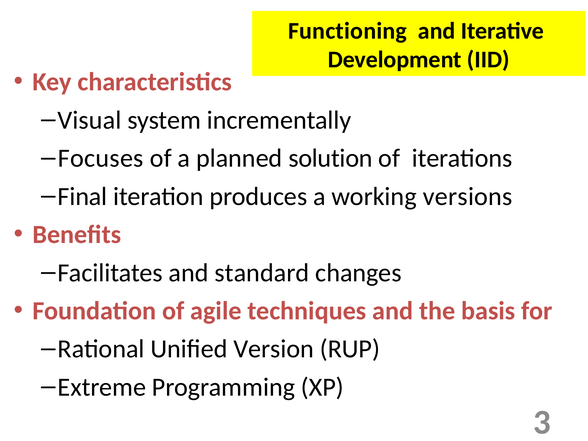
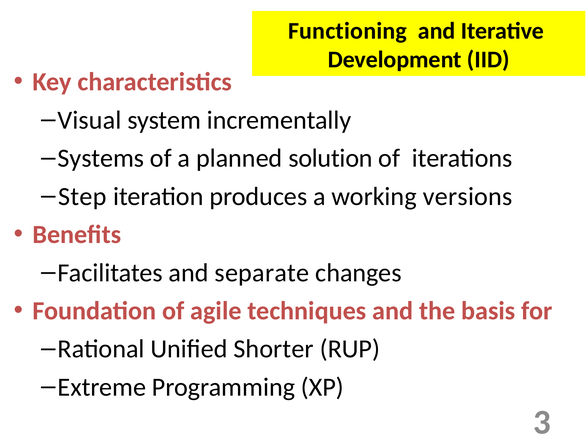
Focuses: Focuses -> Systems
Final: Final -> Step
standard: standard -> separate
Version: Version -> Shorter
